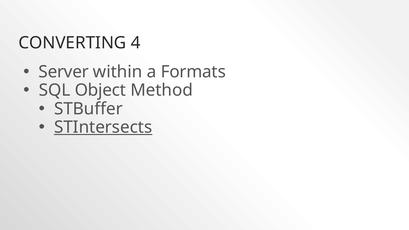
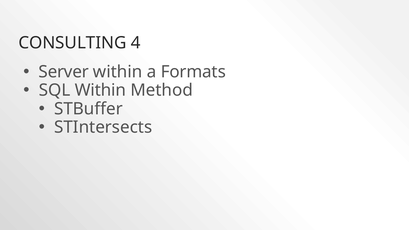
CONVERTING: CONVERTING -> CONSULTING
SQL Object: Object -> Within
STIntersects underline: present -> none
